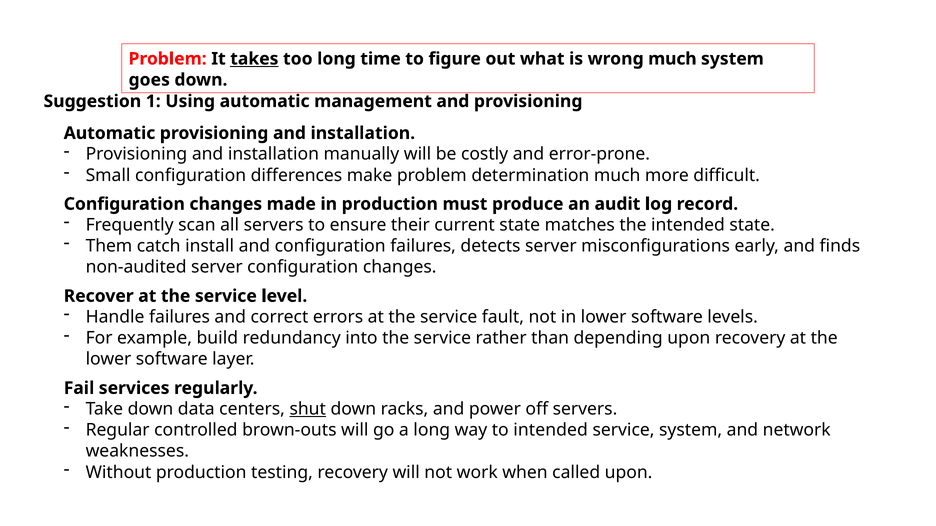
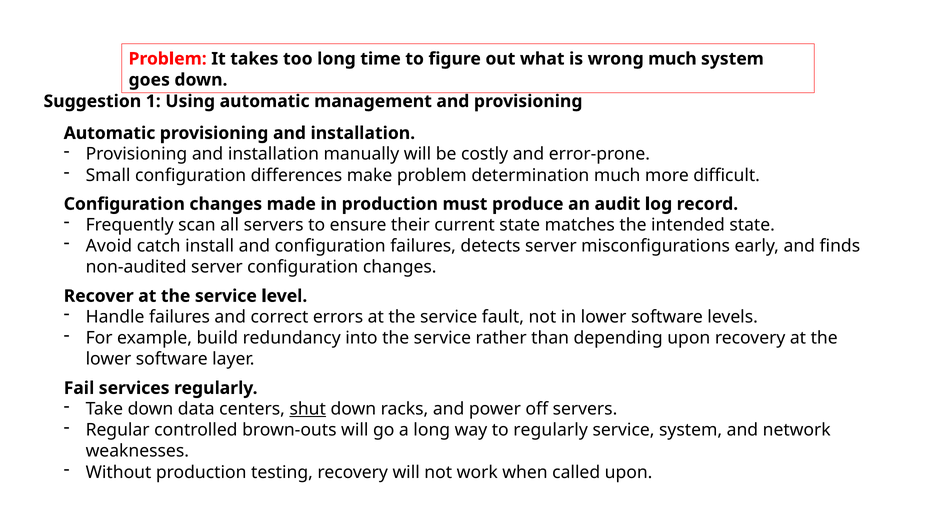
takes underline: present -> none
Them: Them -> Avoid
to intended: intended -> regularly
